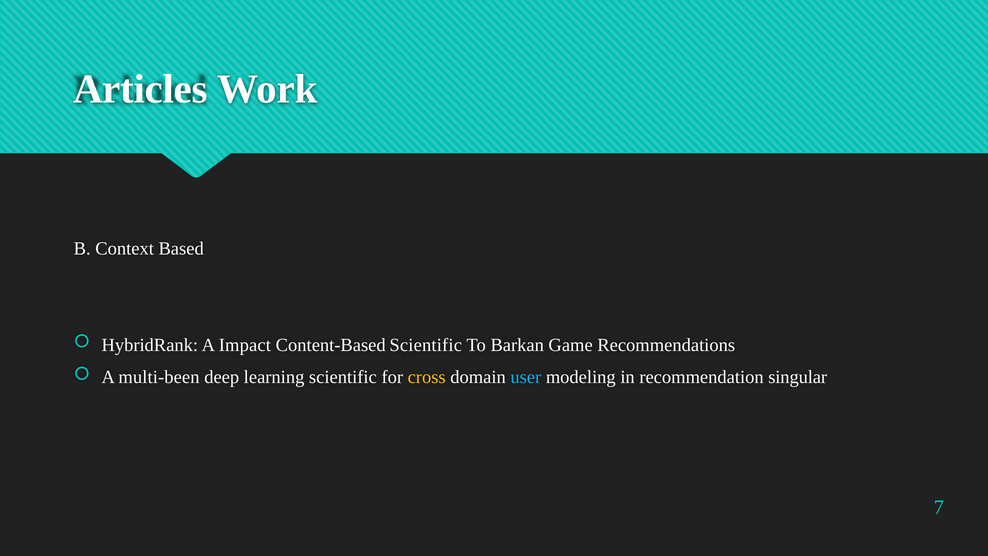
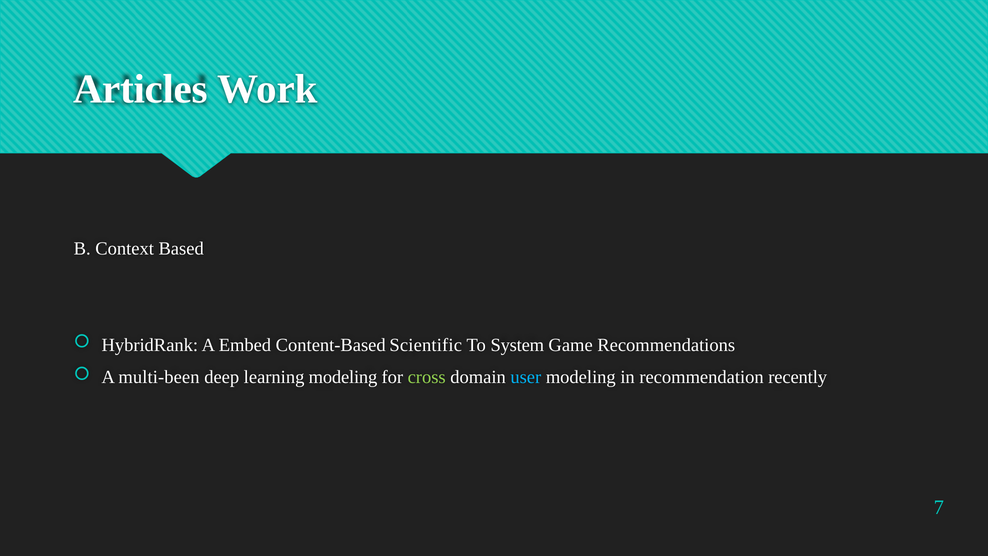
Impact: Impact -> Embed
Barkan: Barkan -> System
learning scientific: scientific -> modeling
cross colour: yellow -> light green
singular: singular -> recently
